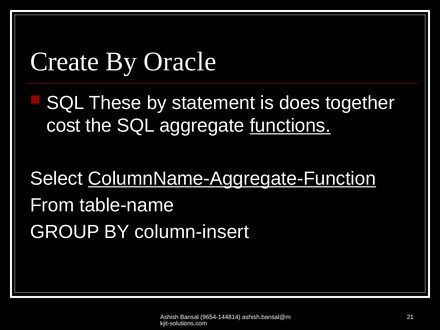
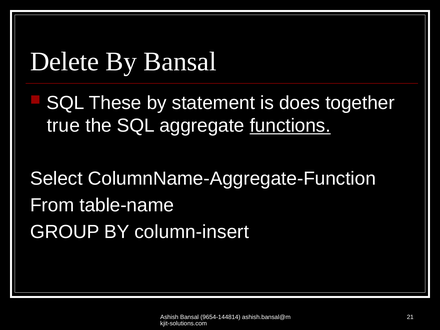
Create: Create -> Delete
By Oracle: Oracle -> Bansal
cost: cost -> true
ColumnName-Aggregate-Function underline: present -> none
